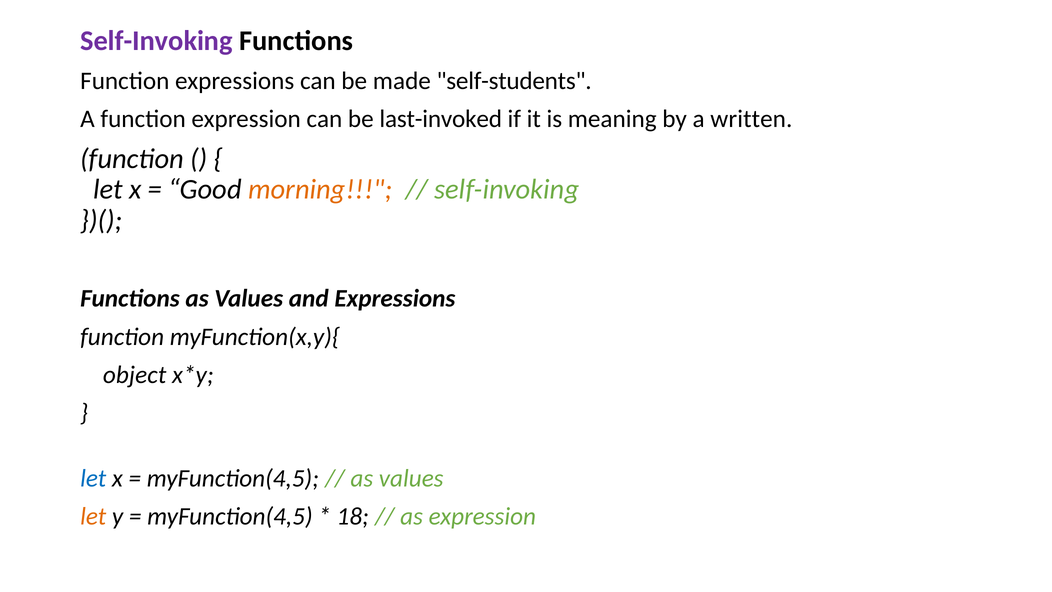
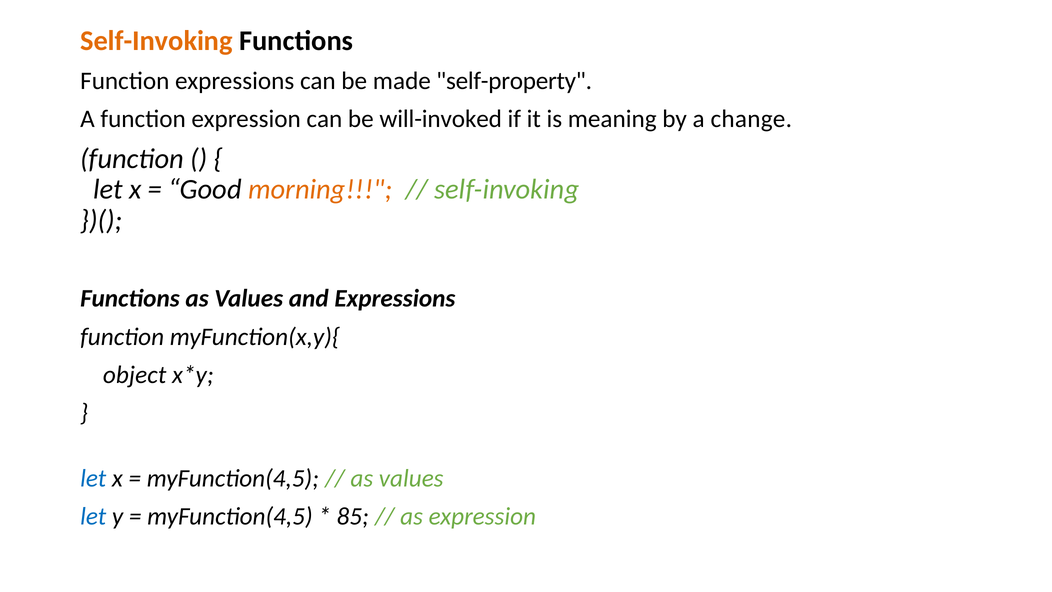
Self-Invoking at (156, 41) colour: purple -> orange
self-students: self-students -> self-property
last-invoked: last-invoked -> will-invoked
written: written -> change
let at (93, 516) colour: orange -> blue
18: 18 -> 85
